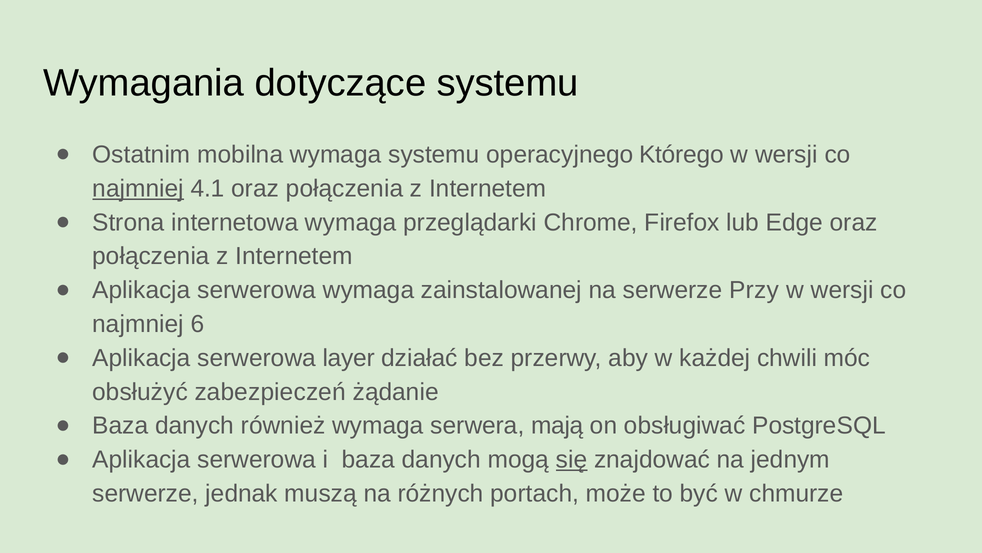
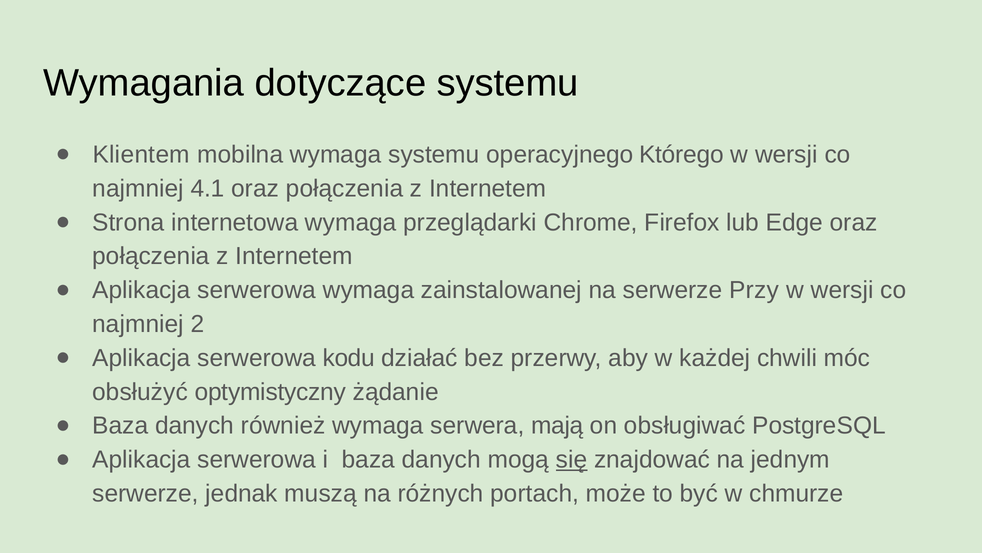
Ostatnim: Ostatnim -> Klientem
najmniej at (138, 188) underline: present -> none
6: 6 -> 2
layer: layer -> kodu
zabezpieczeń: zabezpieczeń -> optymistyczny
